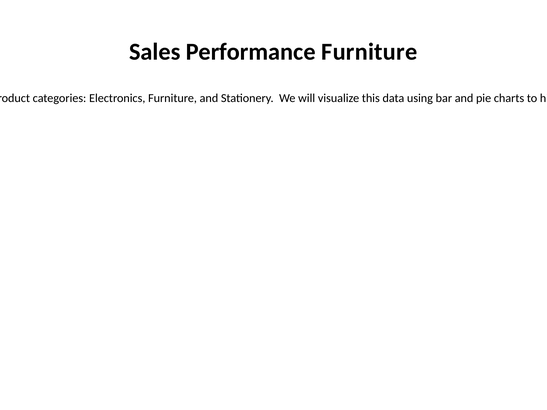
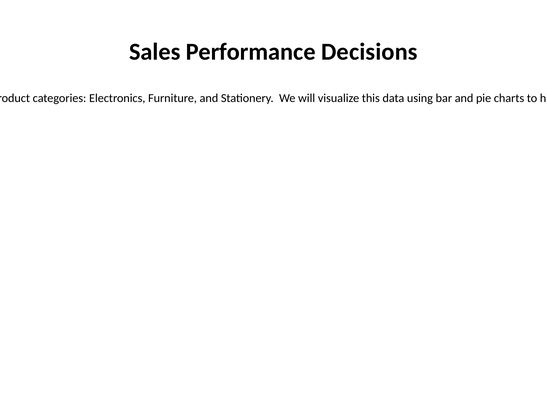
Performance Furniture: Furniture -> Decisions
